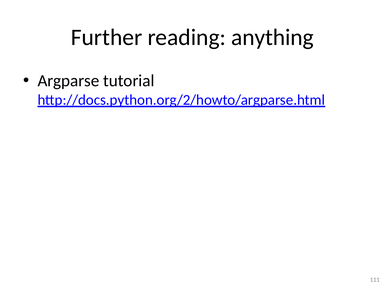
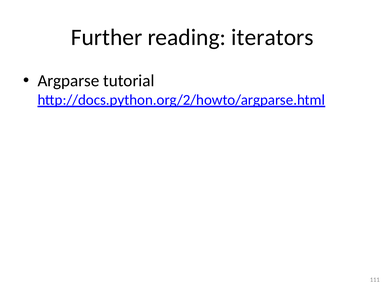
anything: anything -> iterators
